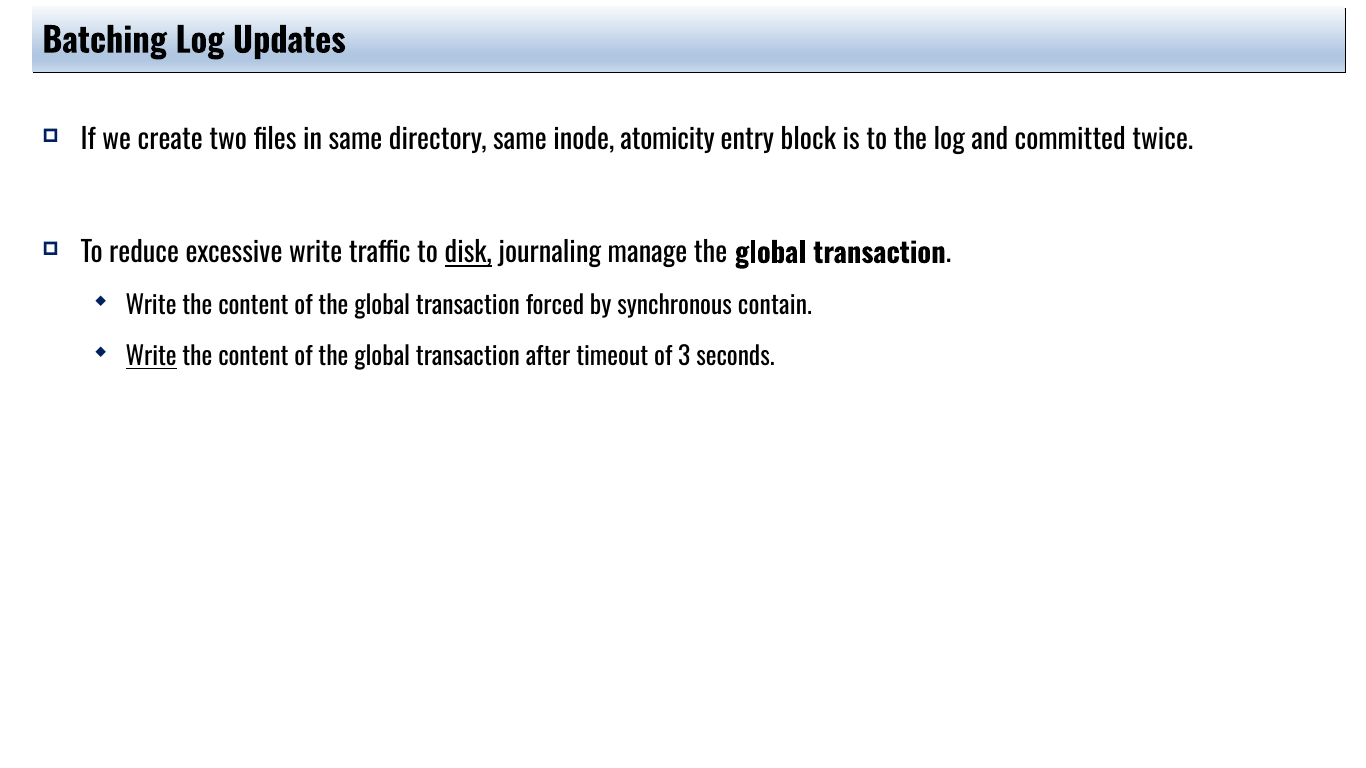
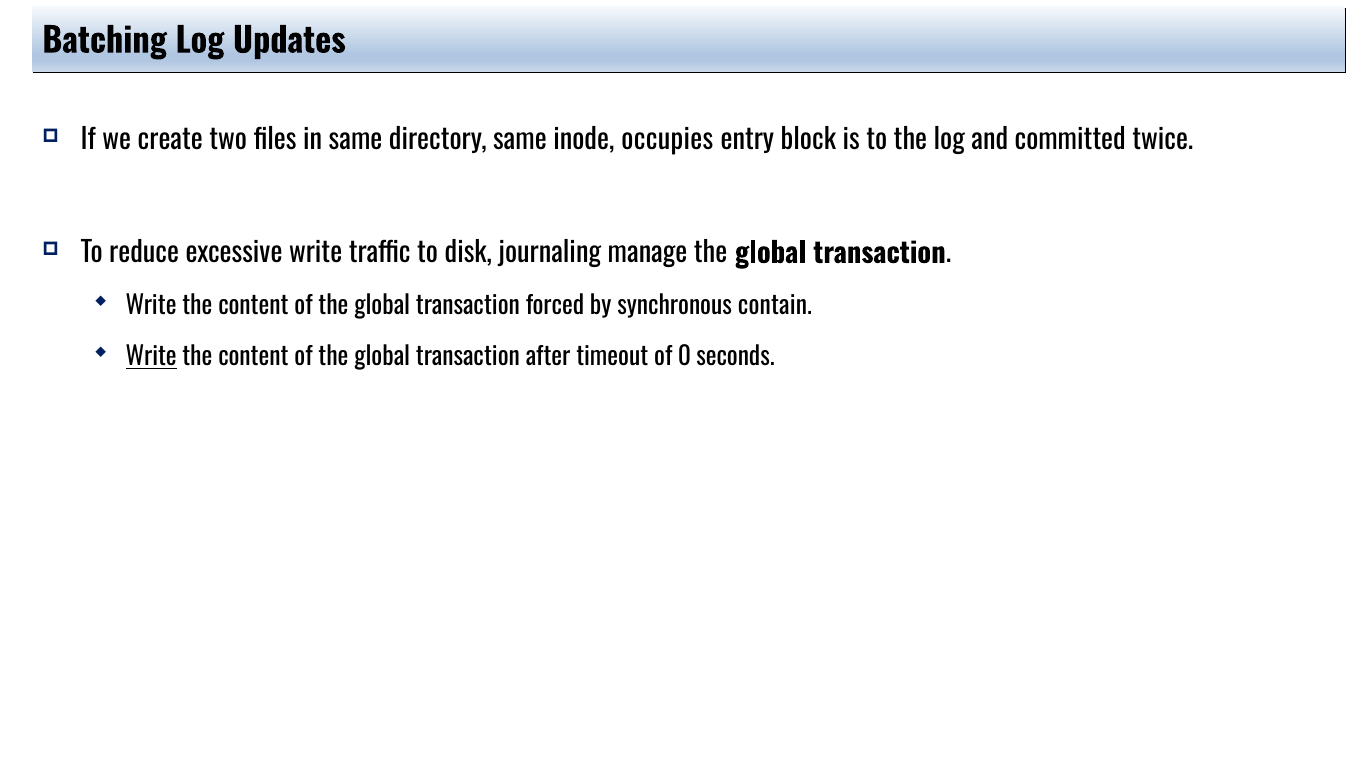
atomicity: atomicity -> occupies
disk underline: present -> none
3: 3 -> 0
